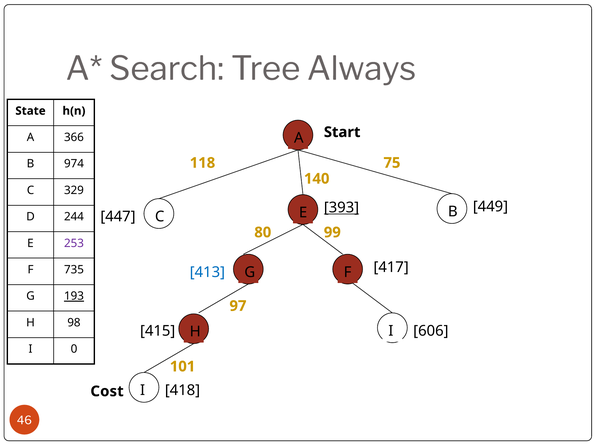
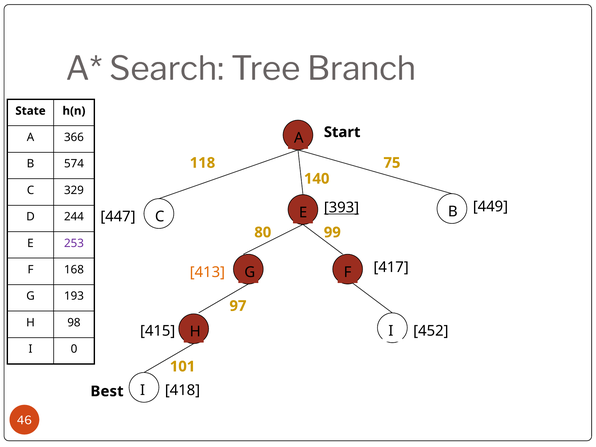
Always: Always -> Branch
974: 974 -> 574
735: 735 -> 168
413 colour: blue -> orange
193 underline: present -> none
606: 606 -> 452
Cost: Cost -> Best
